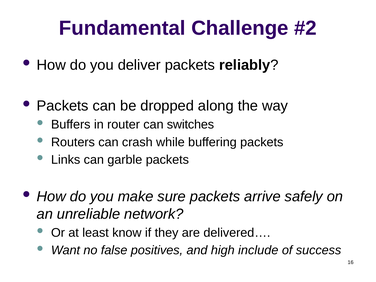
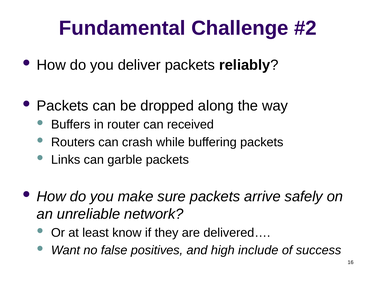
switches: switches -> received
